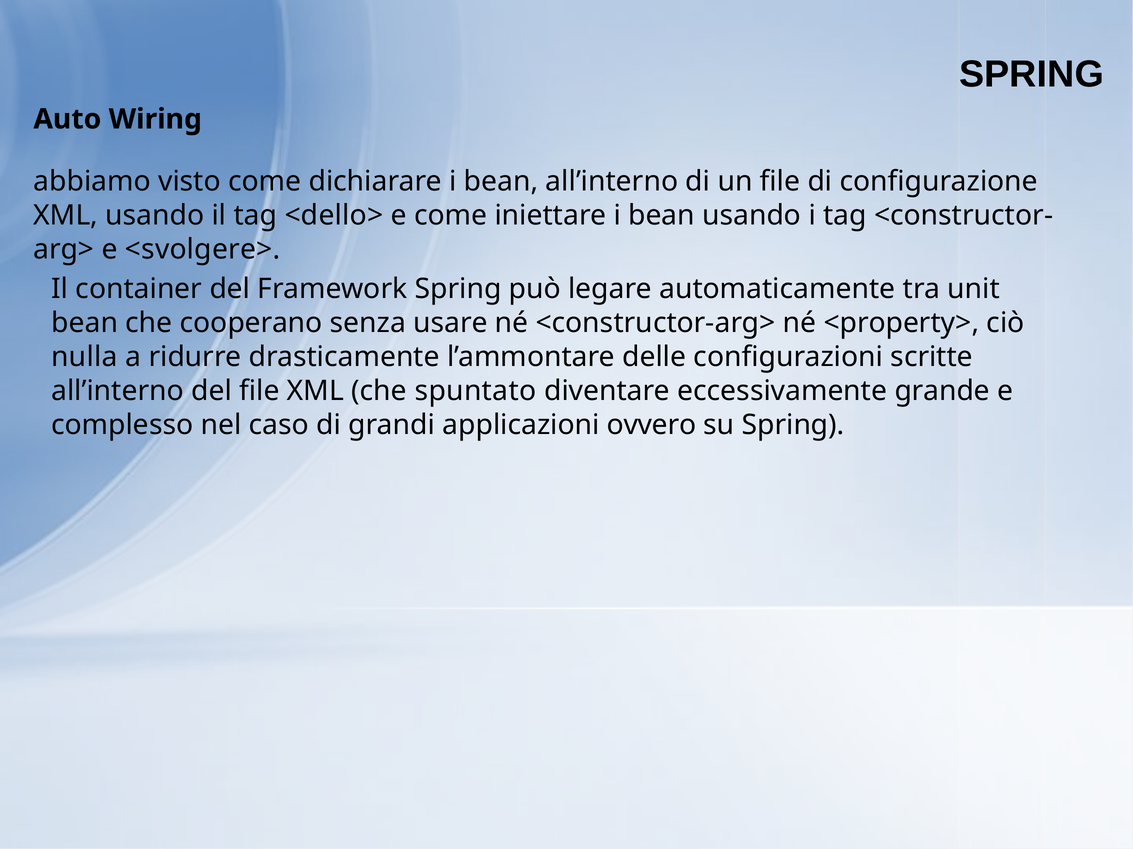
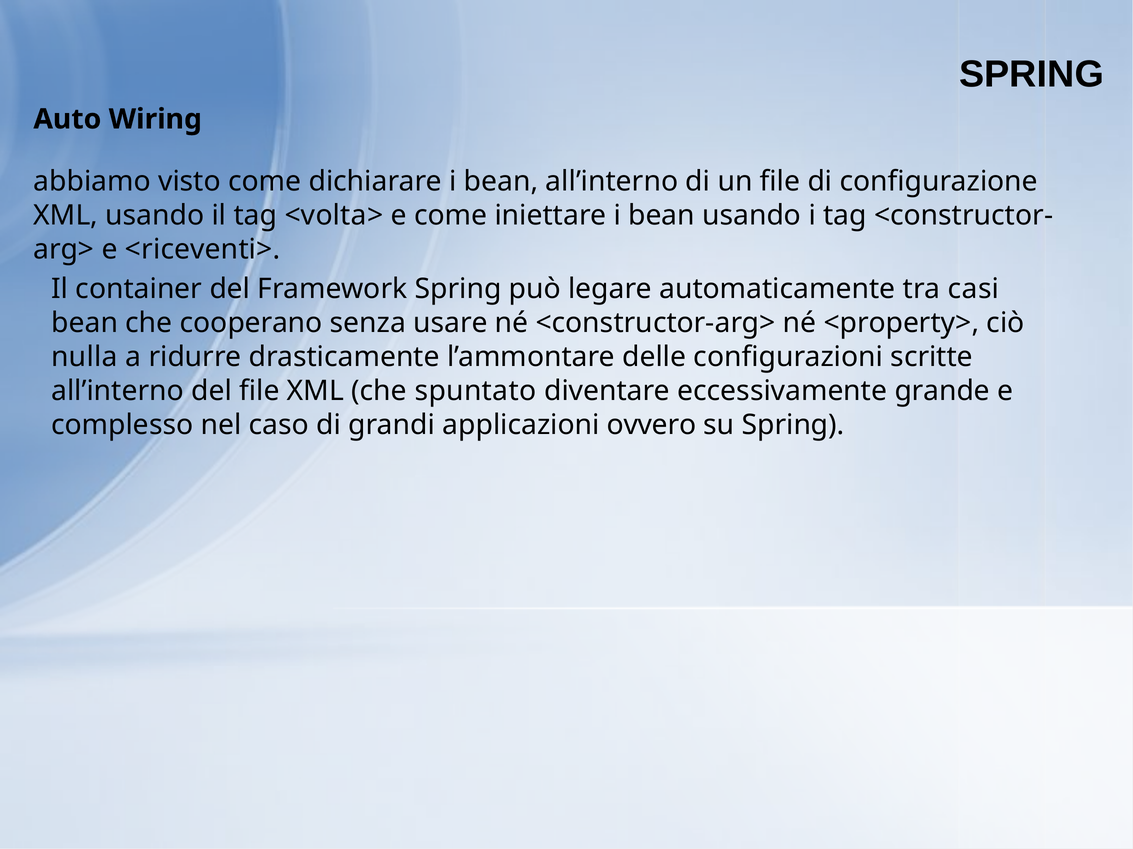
<dello>: <dello> -> <volta>
<svolgere>: <svolgere> -> <riceventi>
unit: unit -> casi
